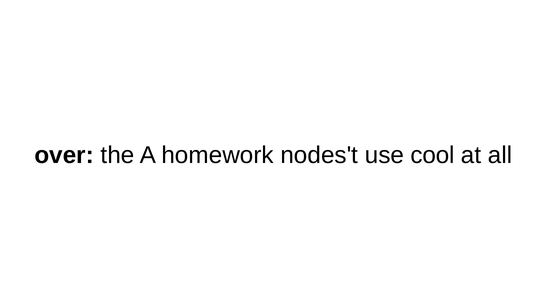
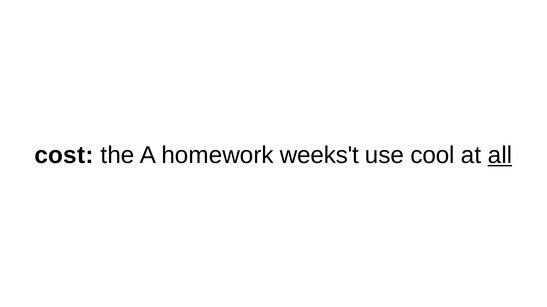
over: over -> cost
nodes't: nodes't -> weeks't
all underline: none -> present
